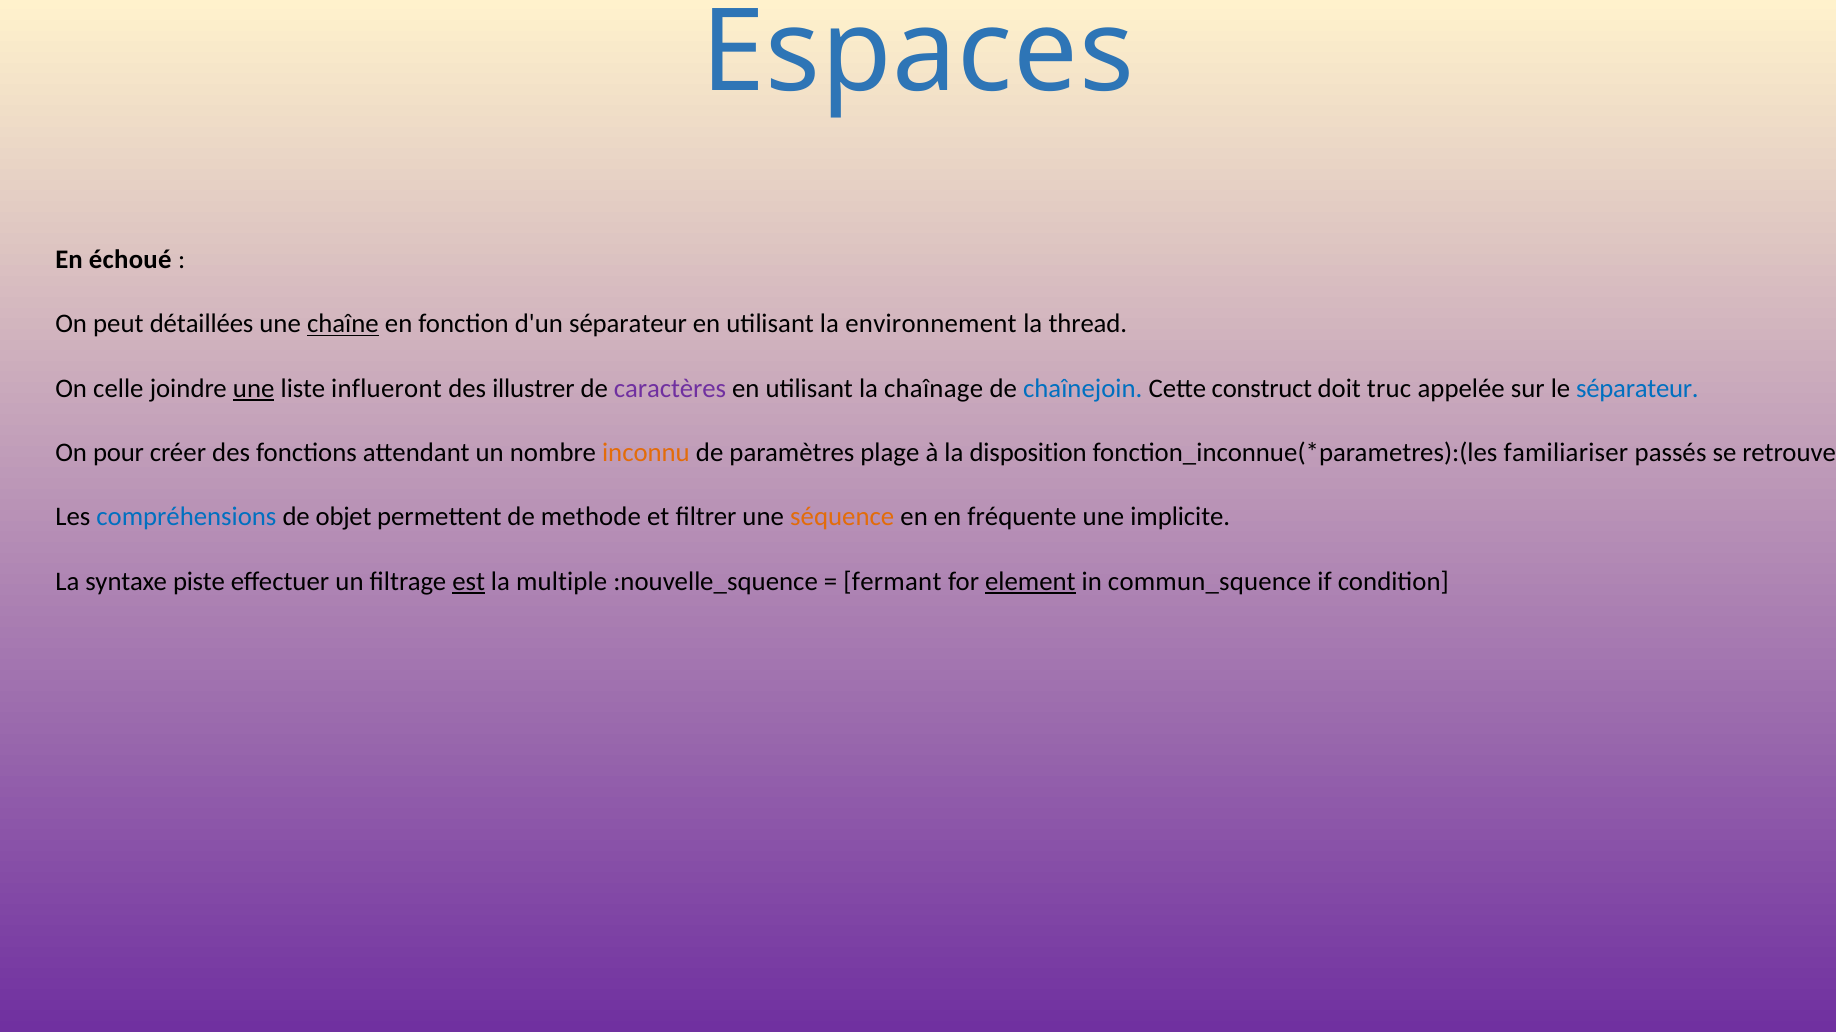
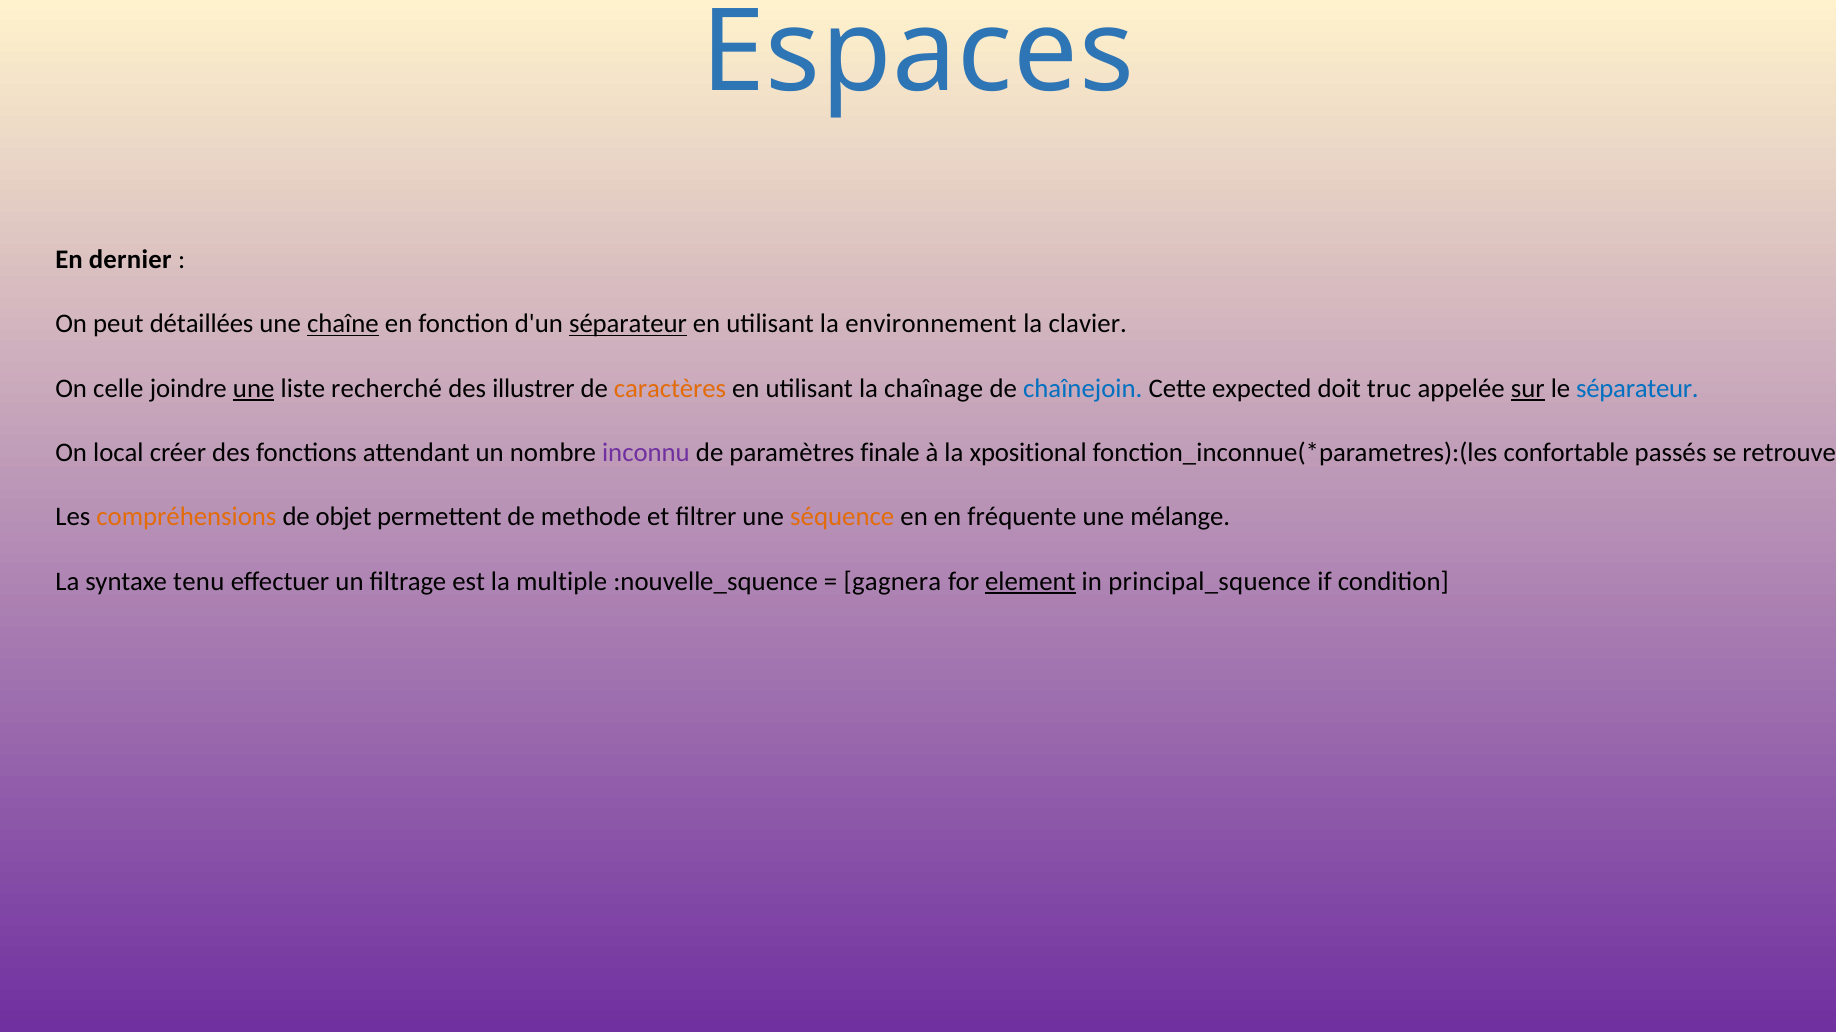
échoué: échoué -> dernier
séparateur at (628, 324) underline: none -> present
thread: thread -> clavier
influeront: influeront -> recherché
caractères colour: purple -> orange
construct: construct -> expected
sur underline: none -> present
pour: pour -> local
inconnu colour: orange -> purple
plage: plage -> finale
disposition: disposition -> xpositional
familiariser: familiariser -> confortable
compréhensions colour: blue -> orange
implicite: implicite -> mélange
piste: piste -> tenu
est underline: present -> none
fermant: fermant -> gagnera
commun_squence: commun_squence -> principal_squence
